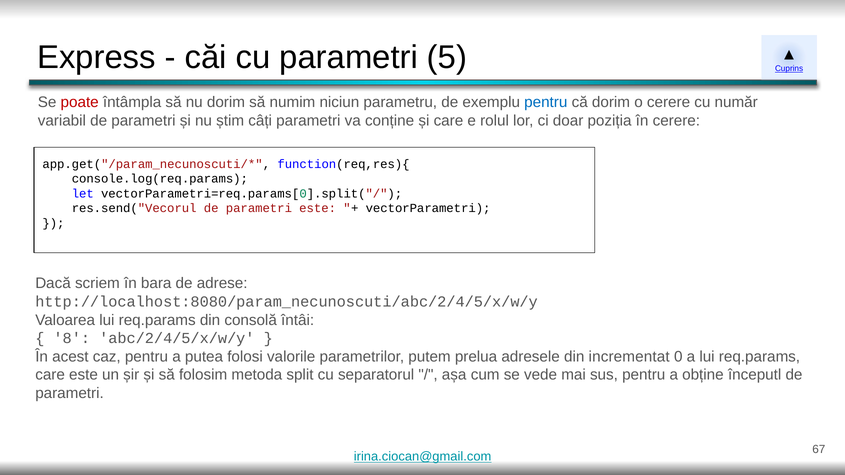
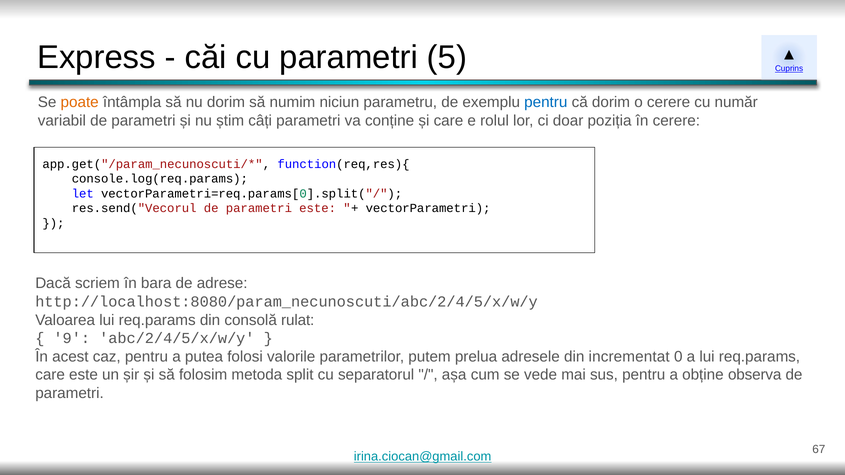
poate colour: red -> orange
întâi: întâi -> rulat
8: 8 -> 9
începutl: începutl -> observa
